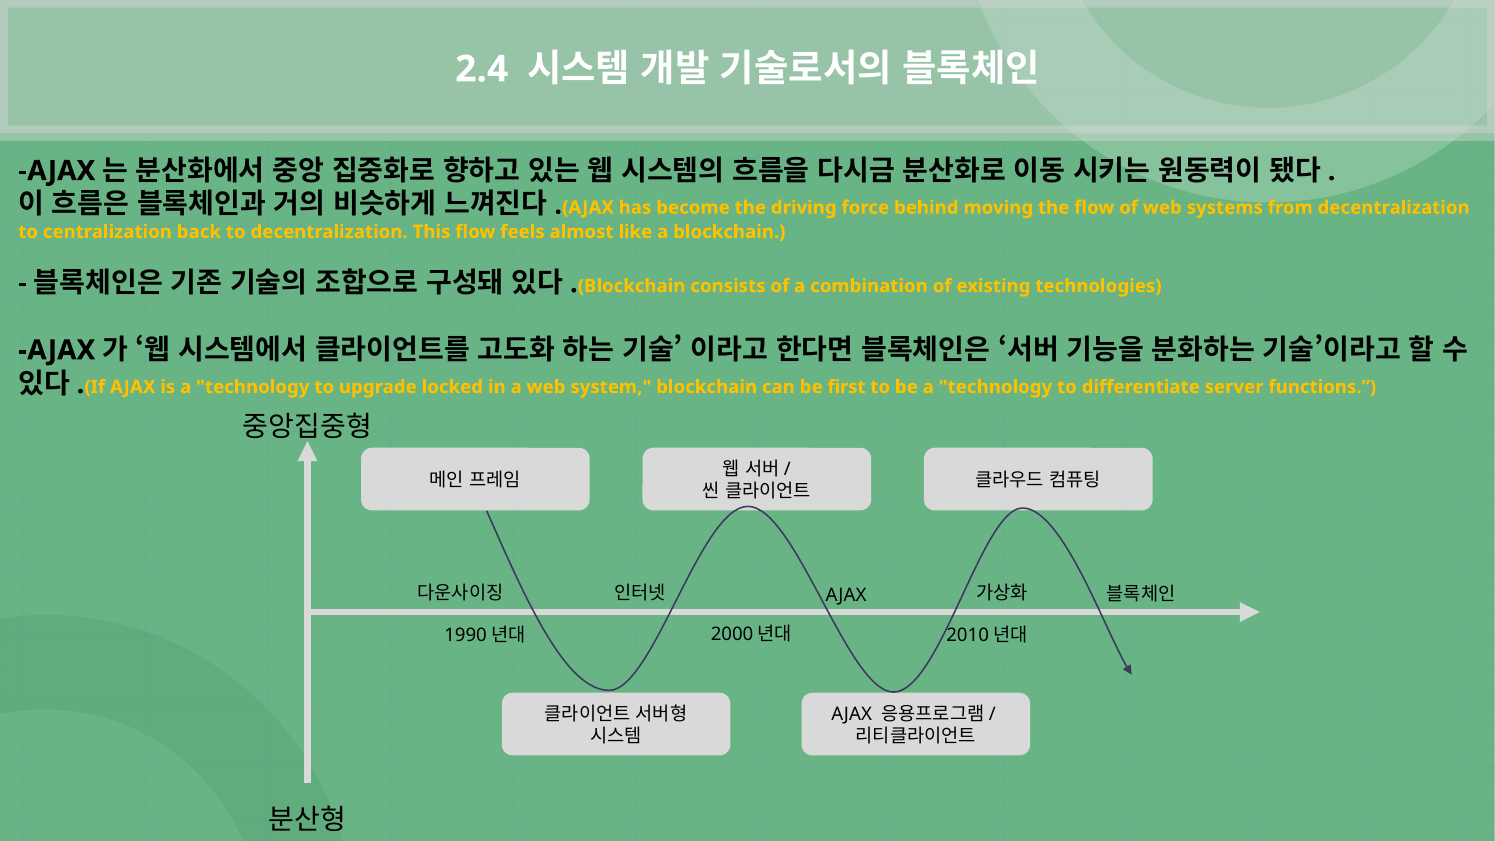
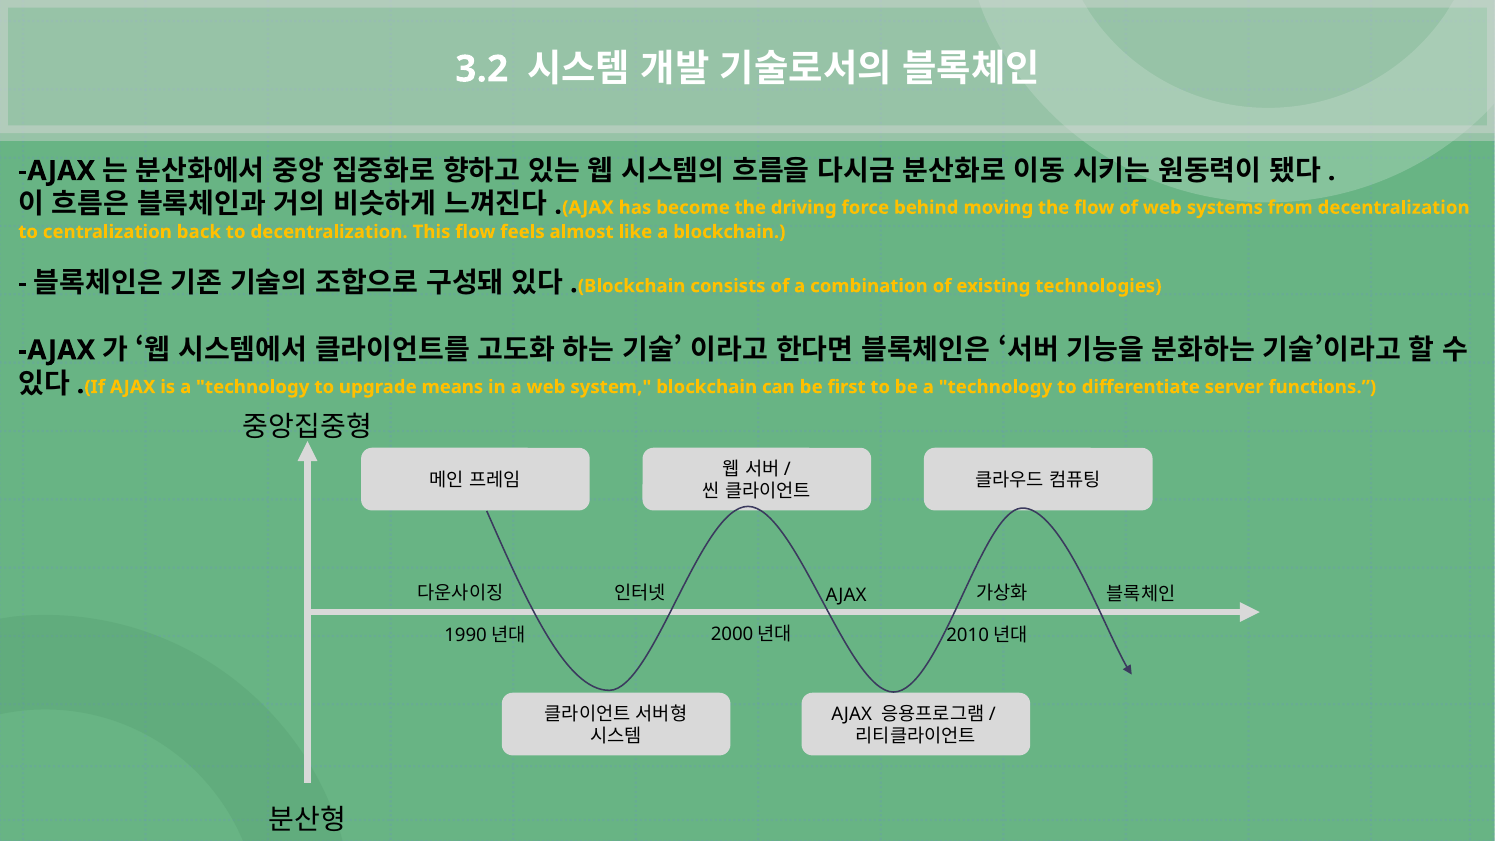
2.4: 2.4 -> 3.2
locked: locked -> means
